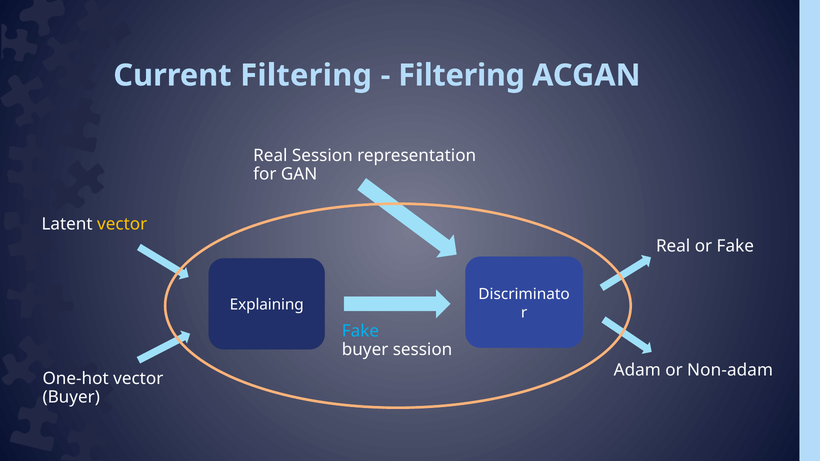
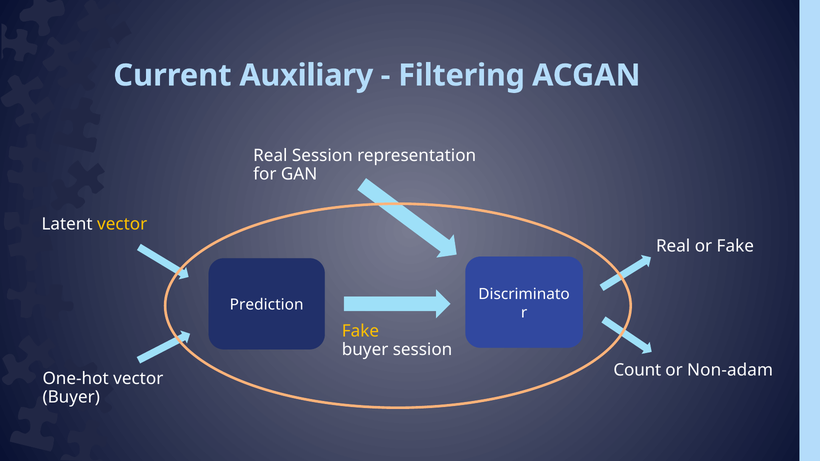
Current Filtering: Filtering -> Auxiliary
Explaining: Explaining -> Prediction
Fake at (360, 331) colour: light blue -> yellow
Adam: Adam -> Count
